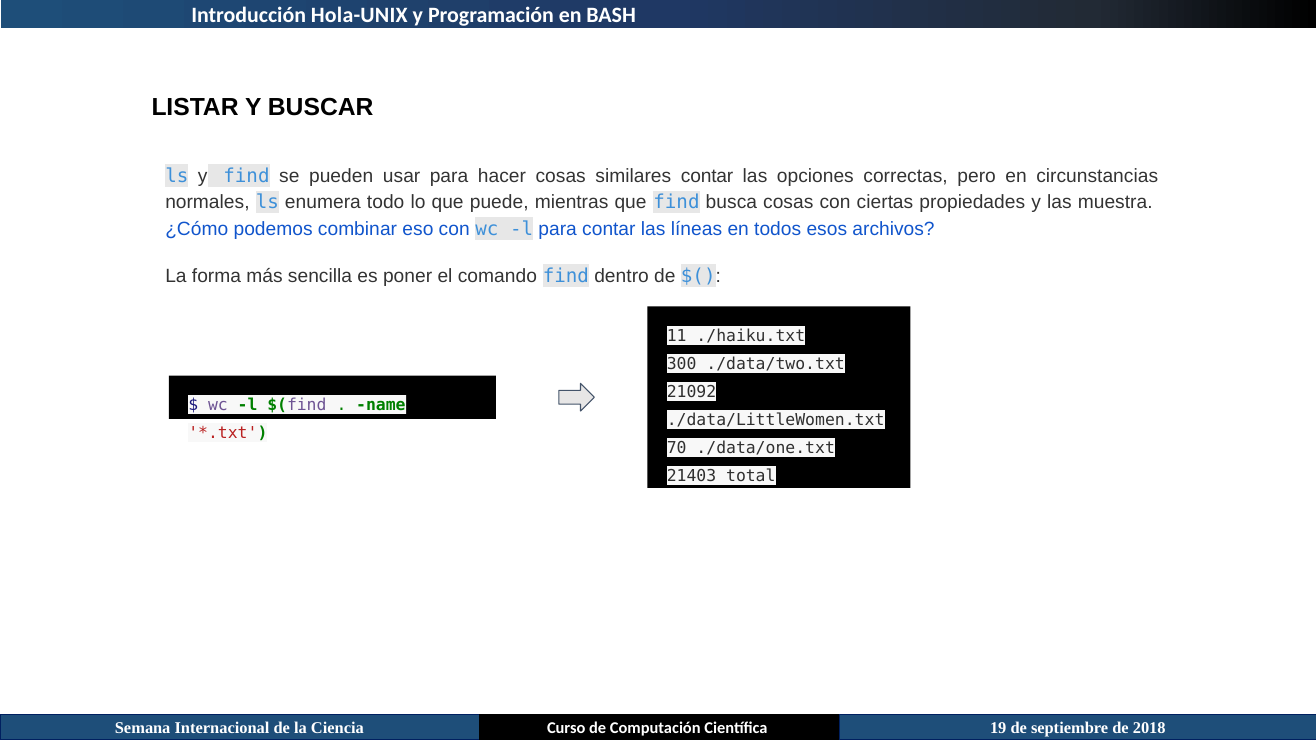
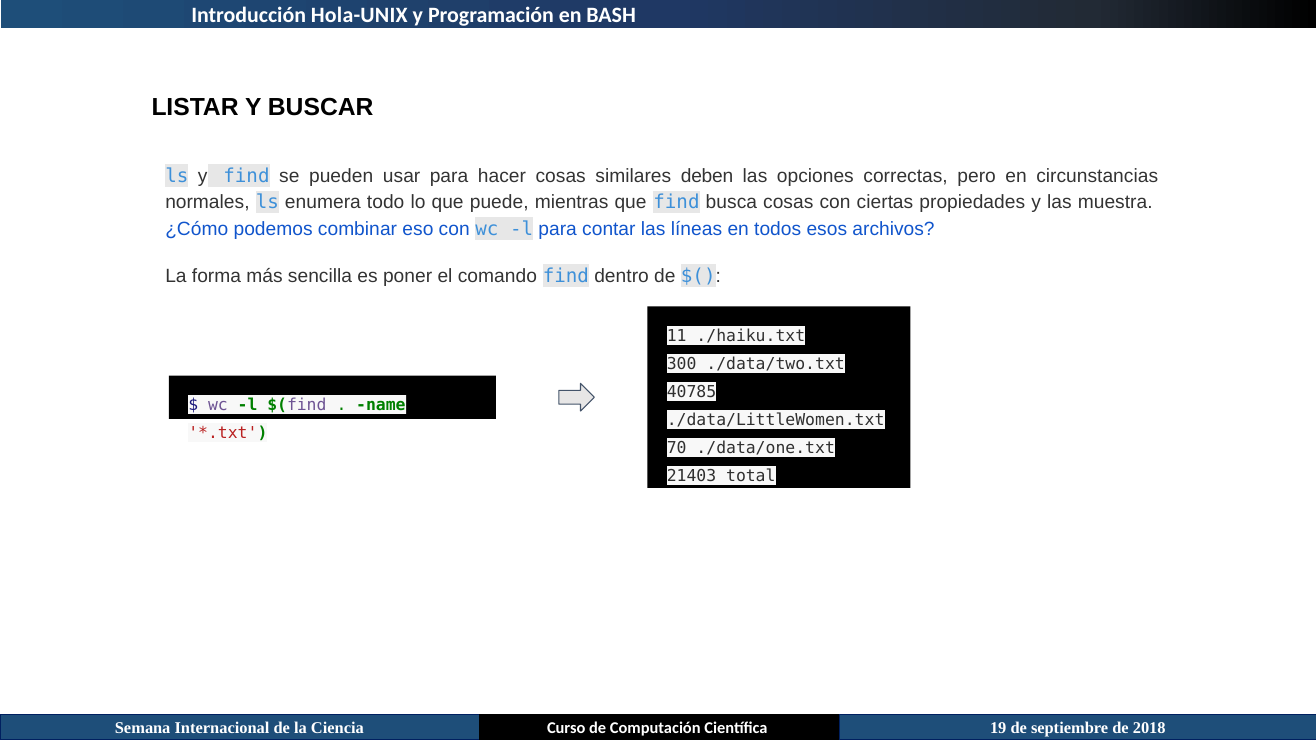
similares contar: contar -> deben
21092: 21092 -> 40785
